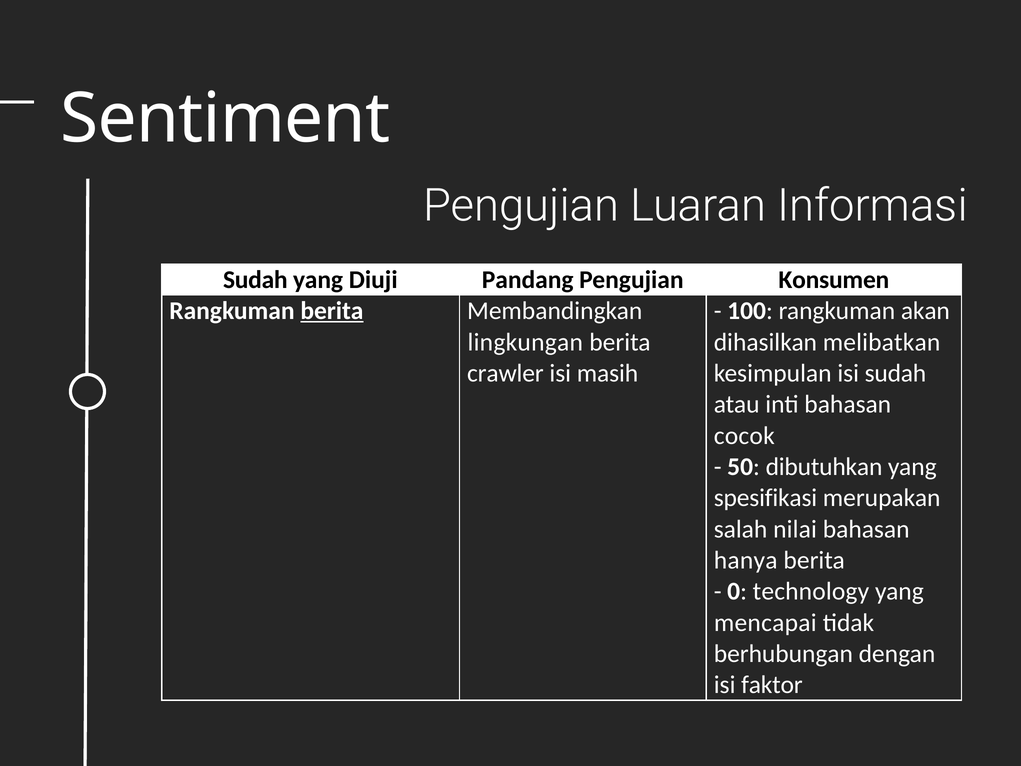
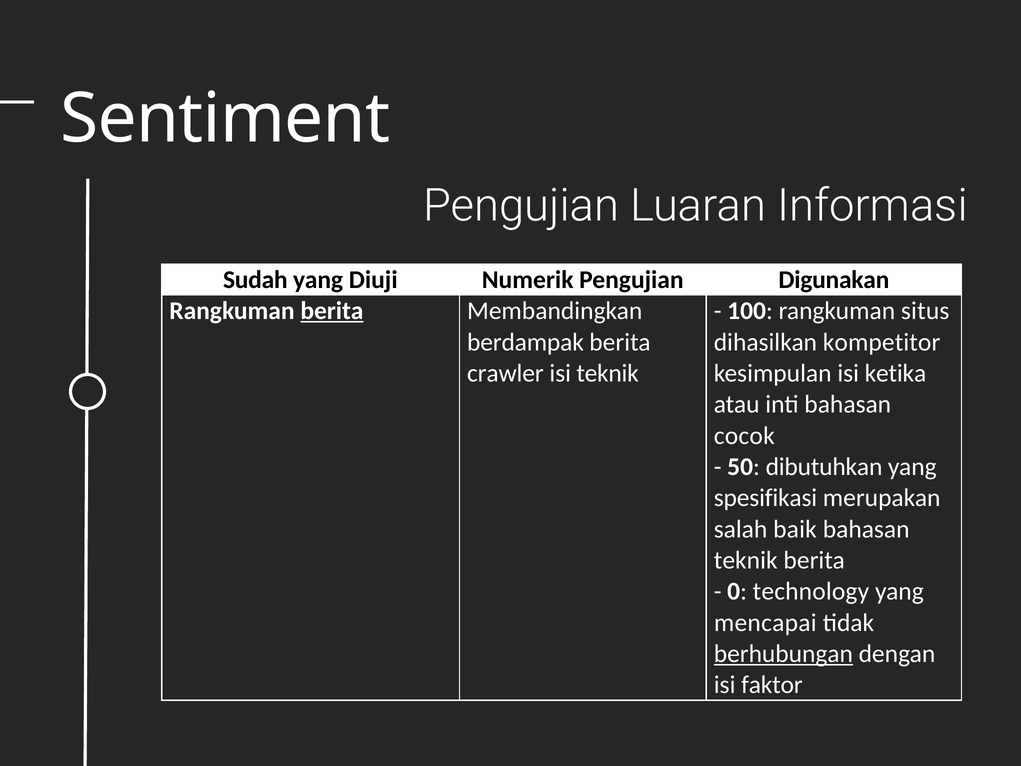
Pandang: Pandang -> Numerik
Konsumen: Konsumen -> Digunakan
akan: akan -> situs
lingkungan: lingkungan -> berdampak
melibatkan: melibatkan -> kompetitor
isi masih: masih -> teknik
isi sudah: sudah -> ketika
nilai: nilai -> baik
hanya at (746, 560): hanya -> teknik
berhubungan underline: none -> present
